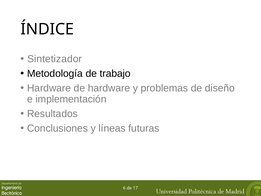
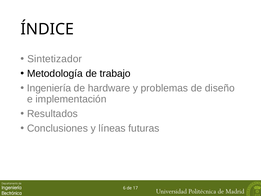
Hardware at (49, 88): Hardware -> Ingeniería
